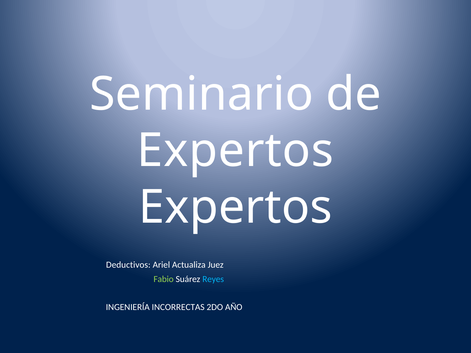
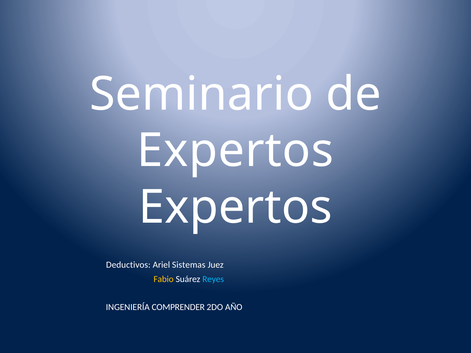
Actualiza: Actualiza -> Sistemas
Fabio colour: light green -> yellow
INCORRECTAS: INCORRECTAS -> COMPRENDER
